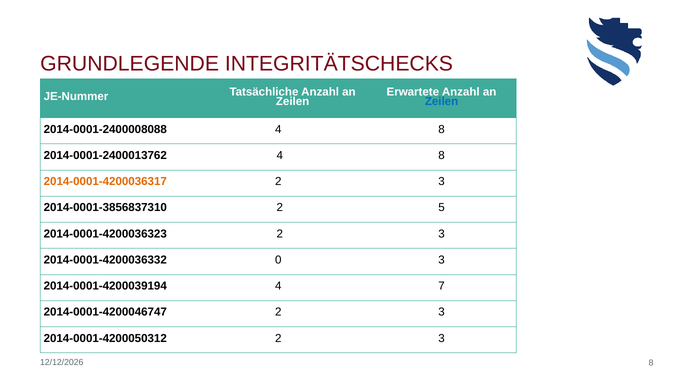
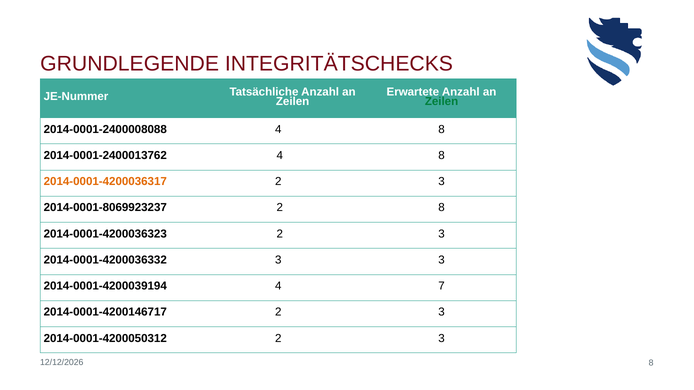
Zeilen at (442, 101) colour: blue -> green
2014-0001-3856837310: 2014-0001-3856837310 -> 2014-0001-8069923237
2 5: 5 -> 8
2014-0001-4200036332 0: 0 -> 3
2014-0001-4200046747: 2014-0001-4200046747 -> 2014-0001-4200146717
